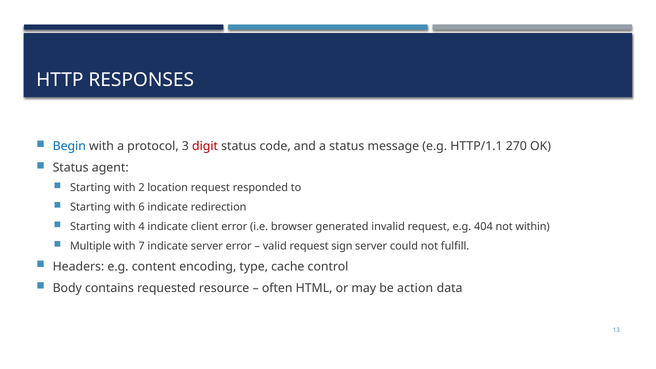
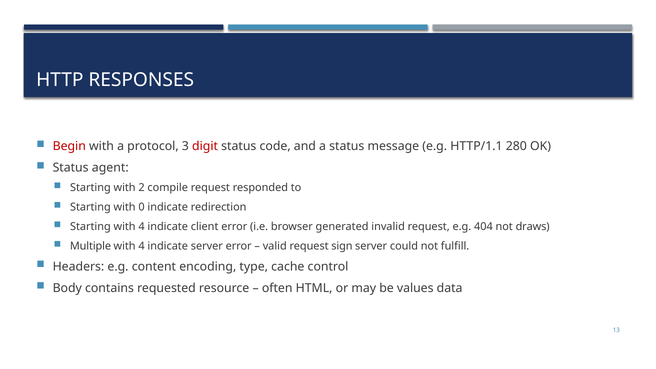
Begin colour: blue -> red
270: 270 -> 280
location: location -> compile
6: 6 -> 0
within: within -> draws
7 at (142, 246): 7 -> 4
action: action -> values
